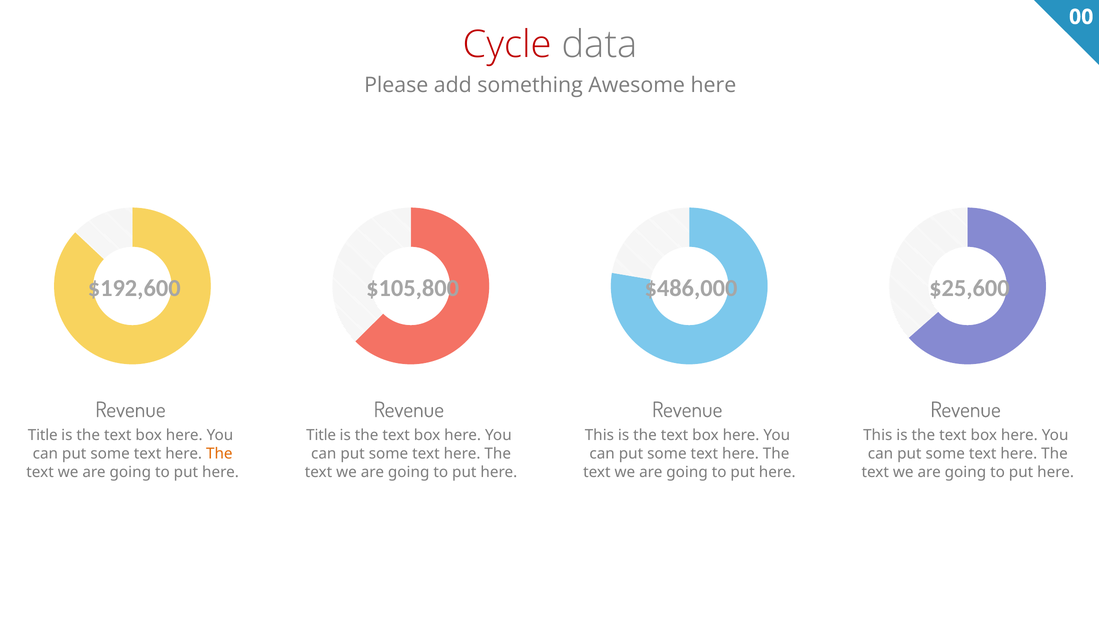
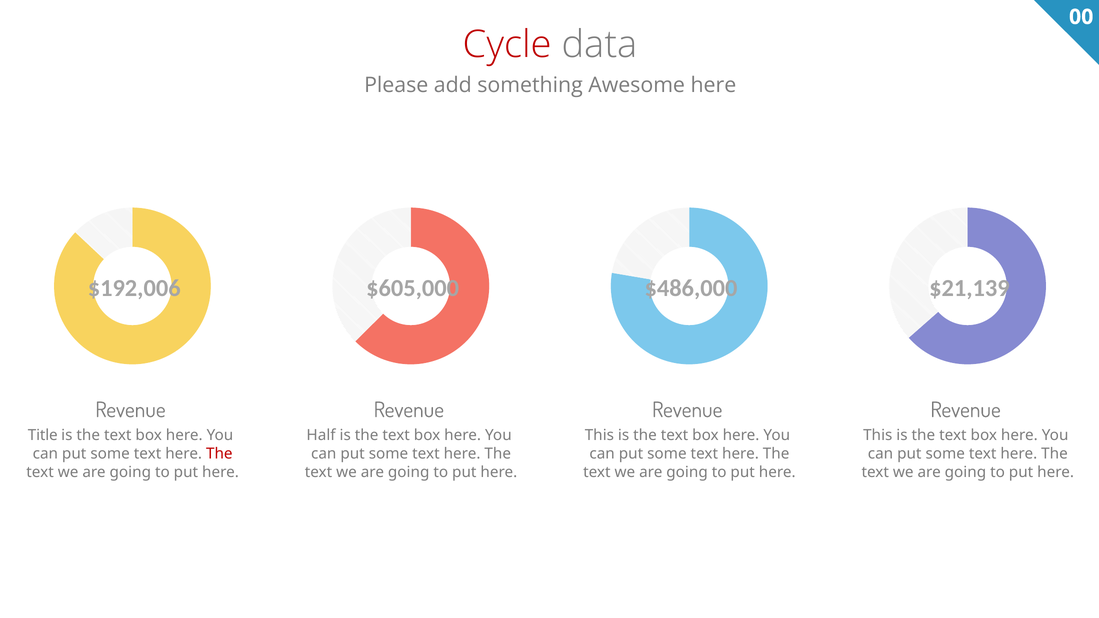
$192,600: $192,600 -> $192,006
$105,800: $105,800 -> $605,000
$25,600: $25,600 -> $21,139
Title at (321, 436): Title -> Half
The at (219, 454) colour: orange -> red
